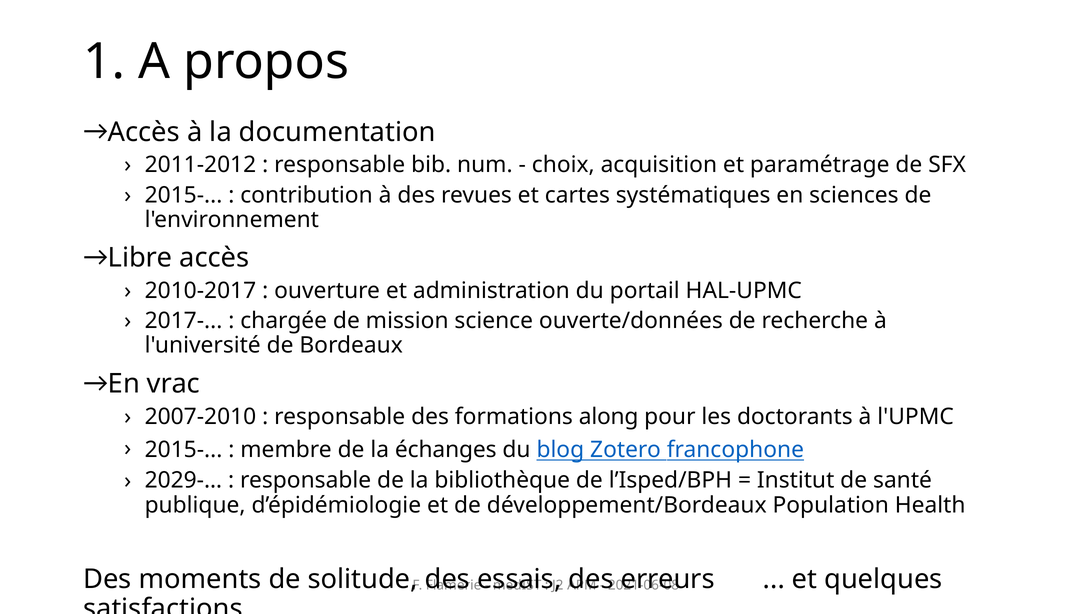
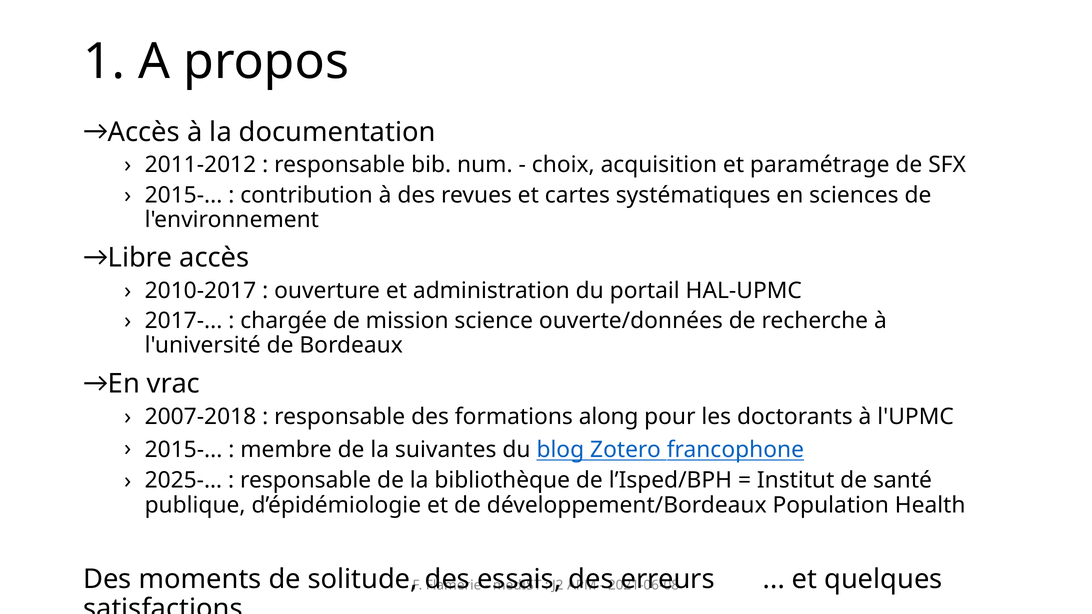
2007-2010: 2007-2010 -> 2007-2018
échanges: échanges -> suivantes
2029-…: 2029-… -> 2025-…
